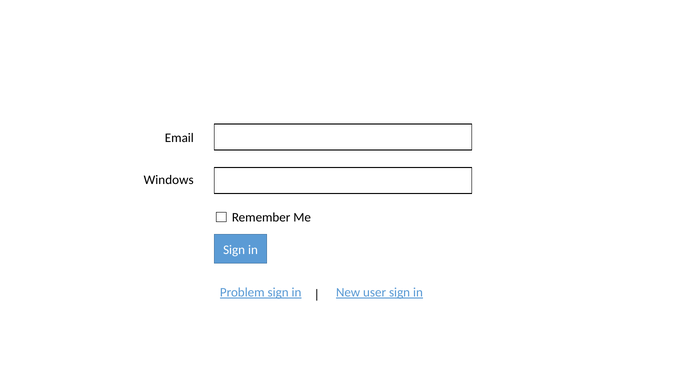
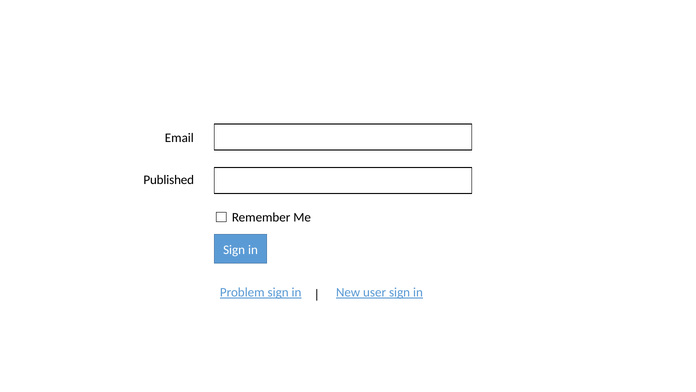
Windows: Windows -> Published
